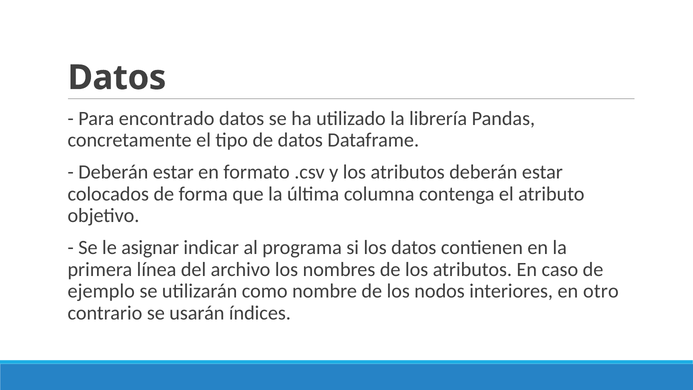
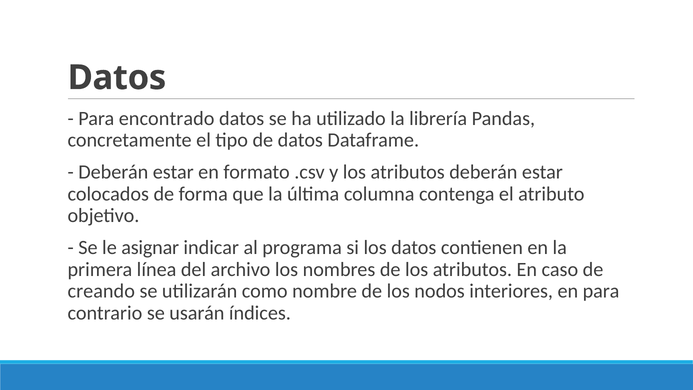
ejemplo: ejemplo -> creando
en otro: otro -> para
